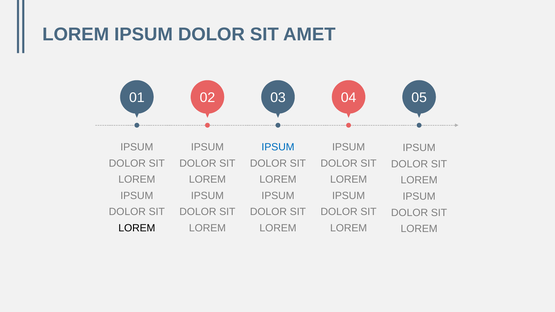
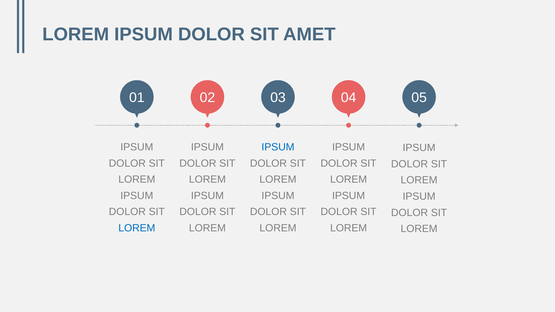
LOREM at (137, 228) colour: black -> blue
